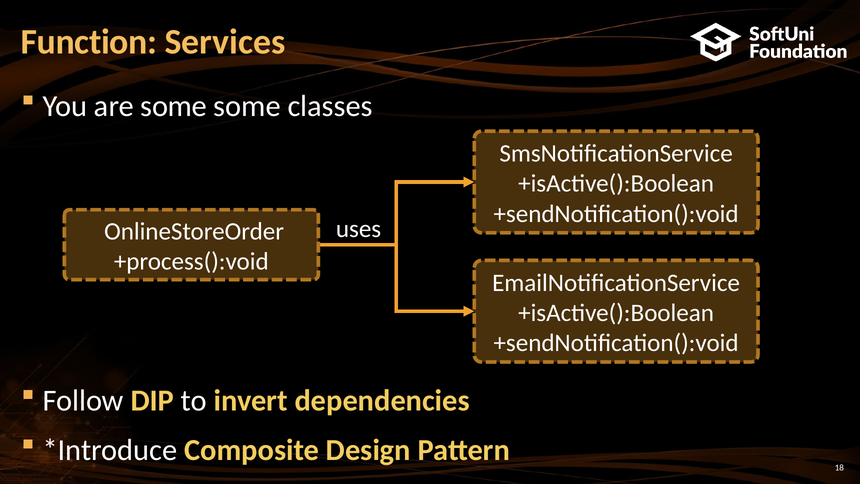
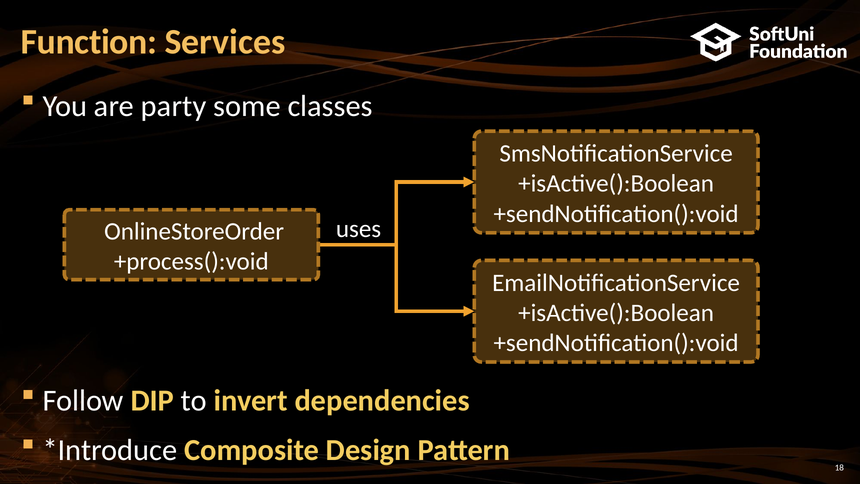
are some: some -> party
